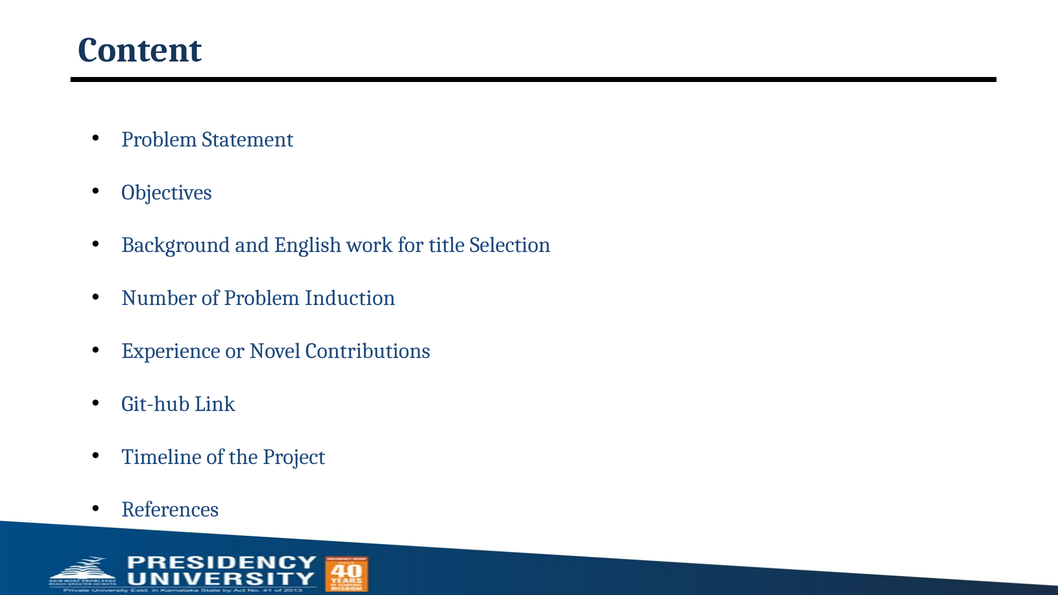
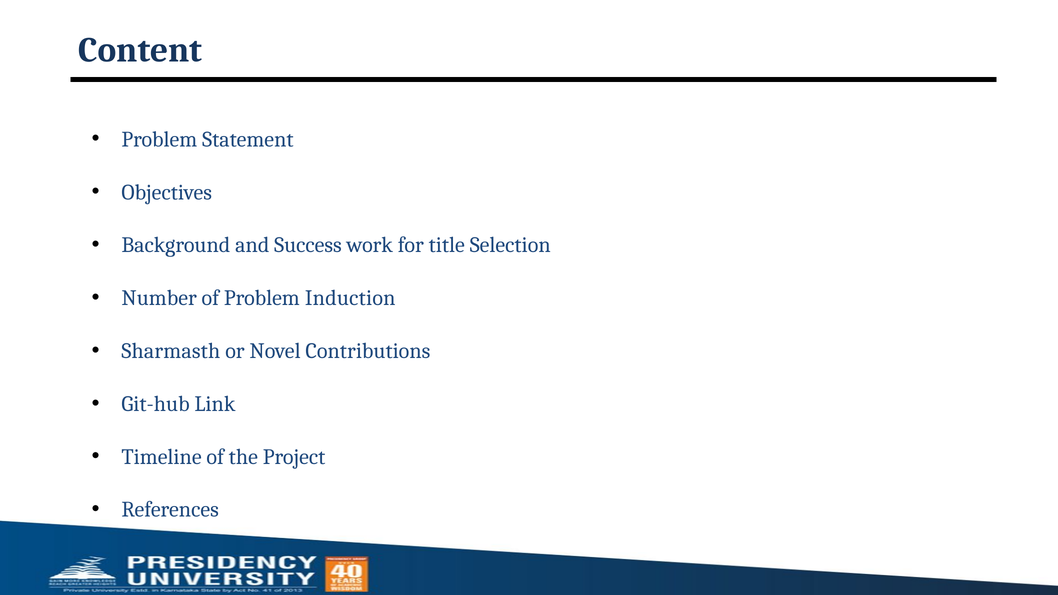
English: English -> Success
Experience: Experience -> Sharmasth
